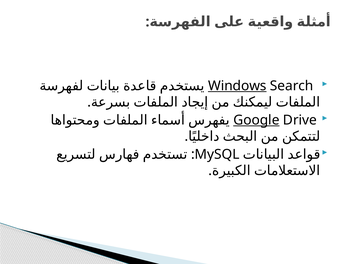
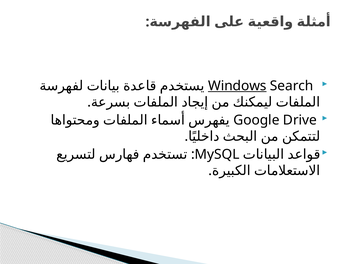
Google underline: present -> none
